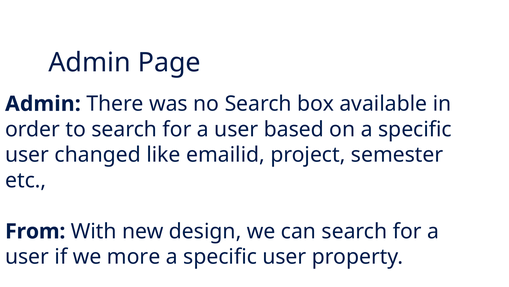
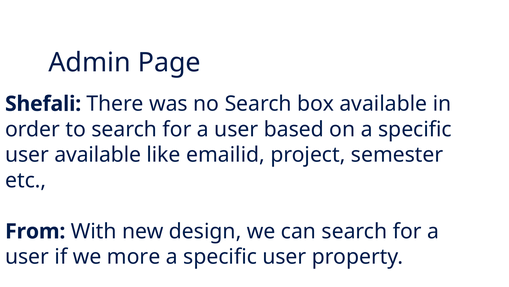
Admin at (43, 104): Admin -> Shefali
user changed: changed -> available
